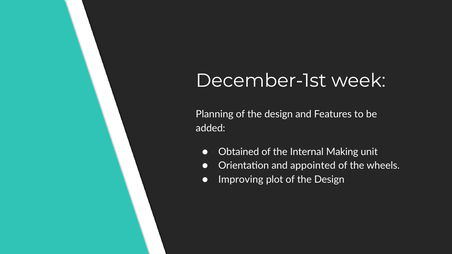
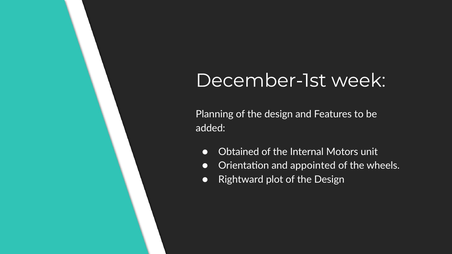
Making: Making -> Motors
Improving: Improving -> Rightward
